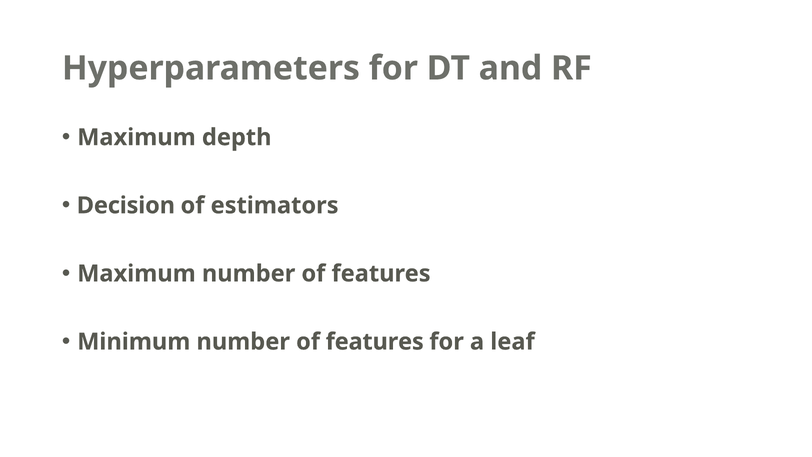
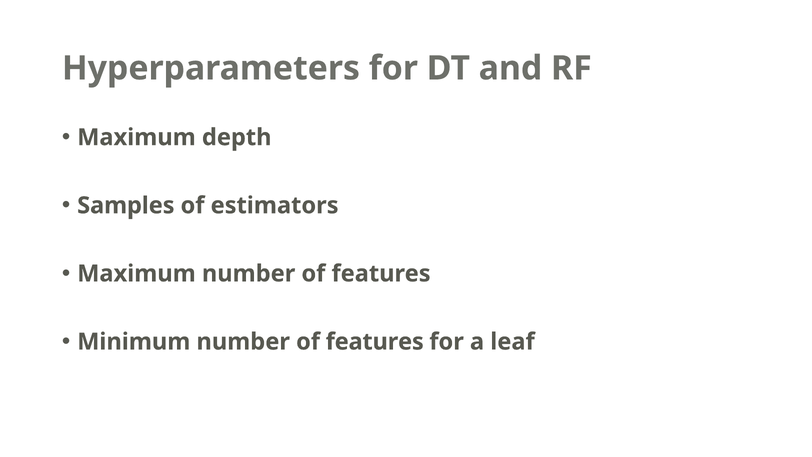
Decision: Decision -> Samples
